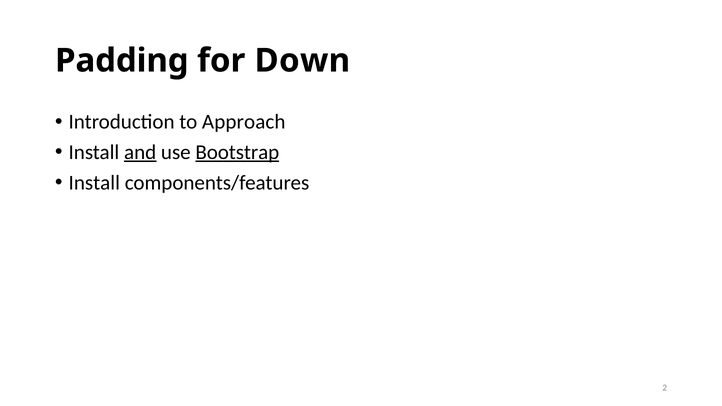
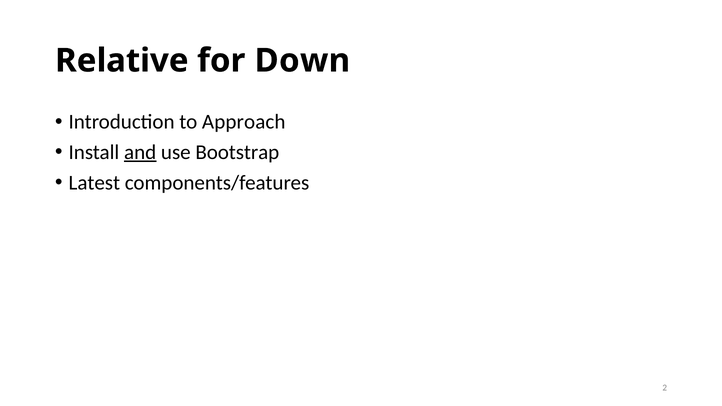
Padding: Padding -> Relative
Bootstrap underline: present -> none
Install at (94, 183): Install -> Latest
